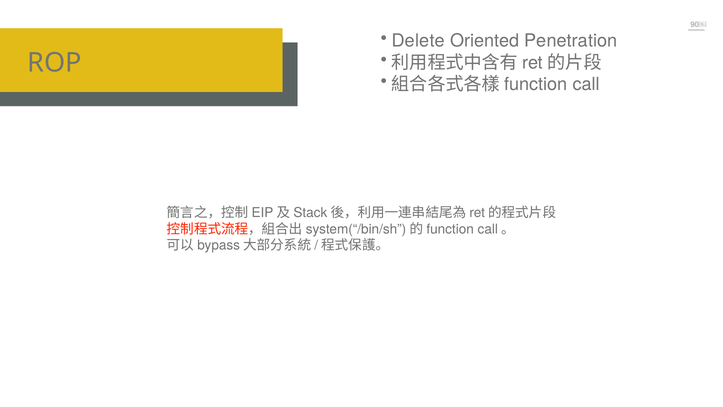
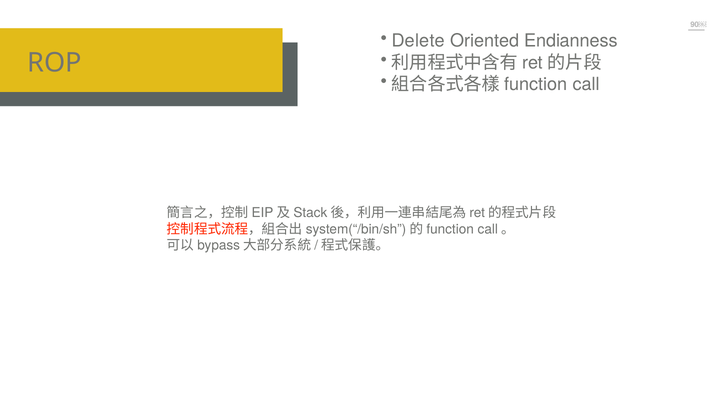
Penetration: Penetration -> Endianness
